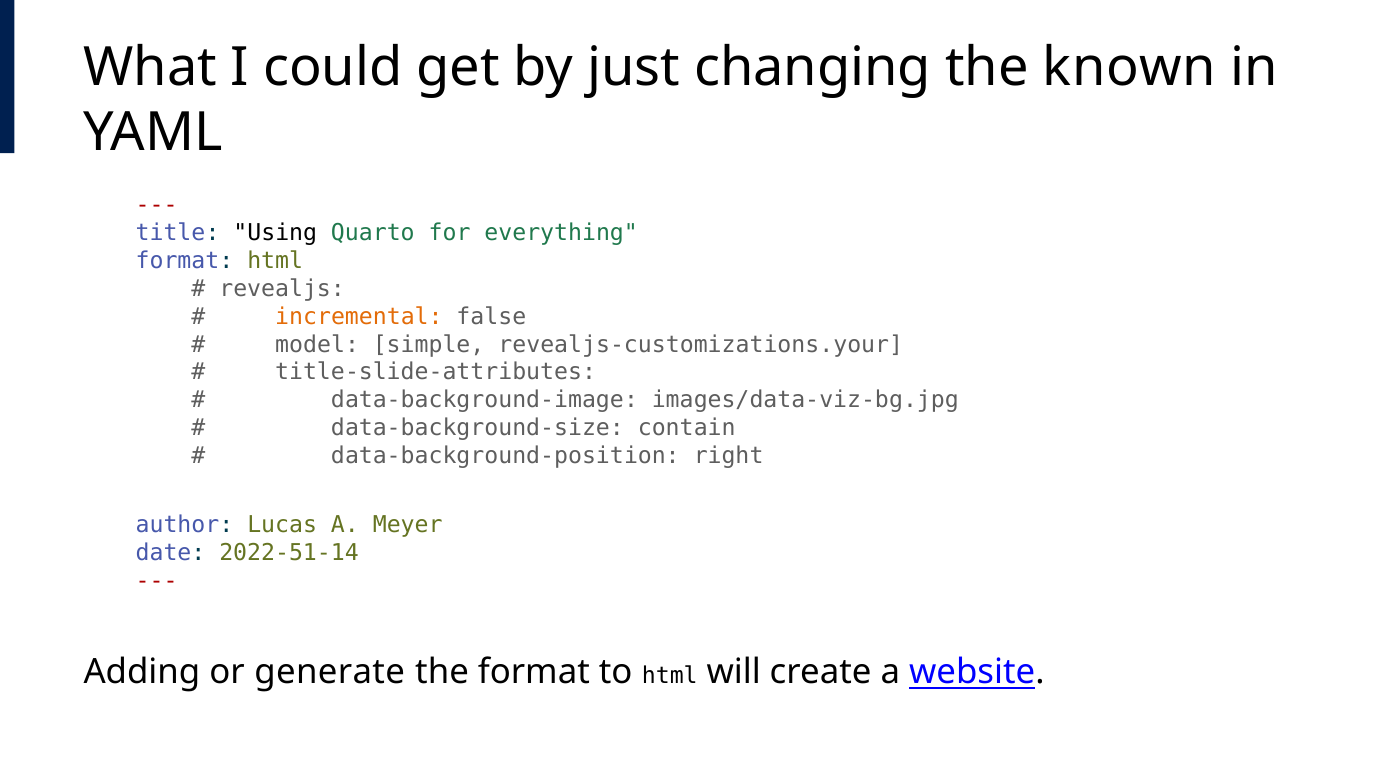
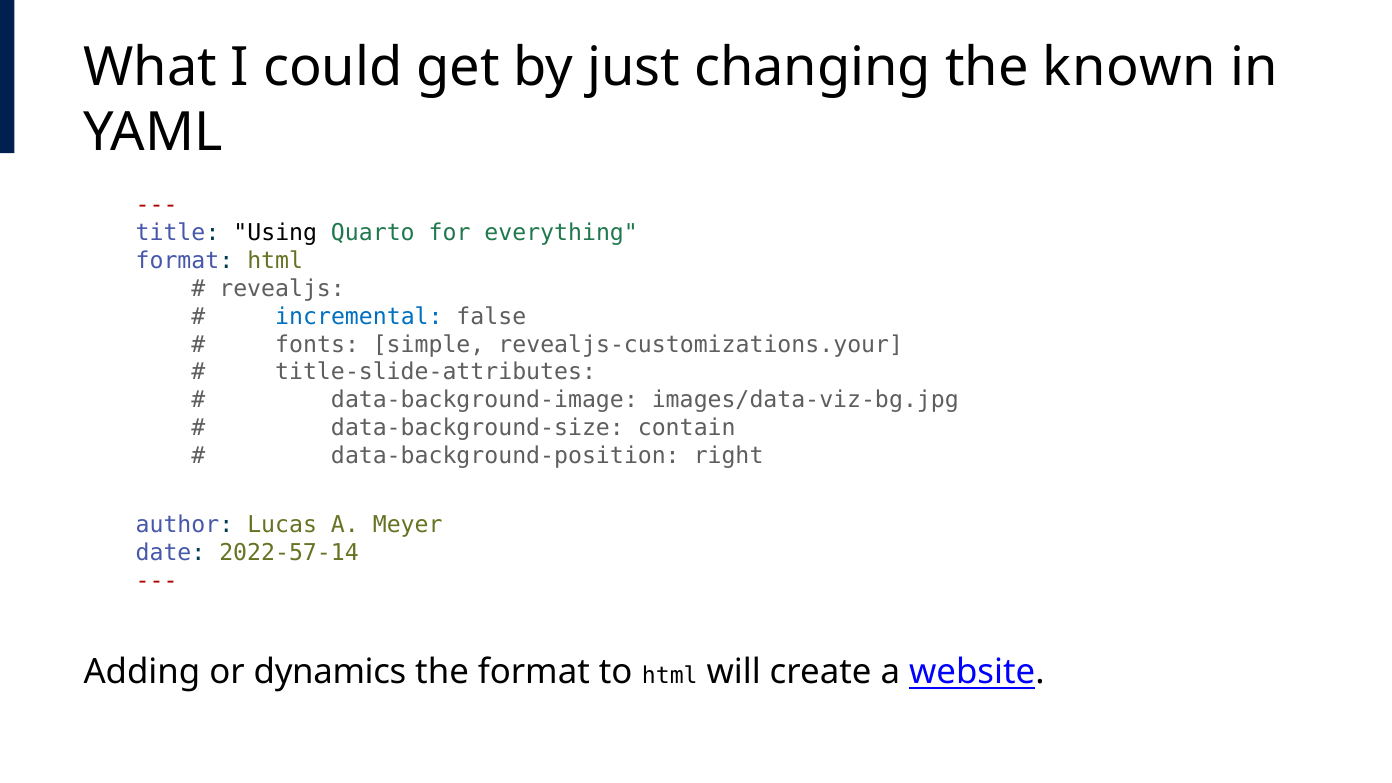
incremental colour: orange -> blue
model: model -> fonts
2022-51-14: 2022-51-14 -> 2022-57-14
generate: generate -> dynamics
